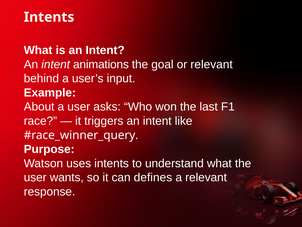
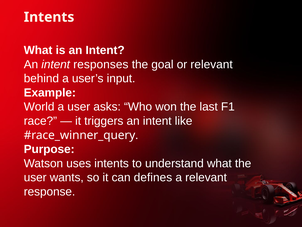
animations: animations -> responses
About: About -> World
